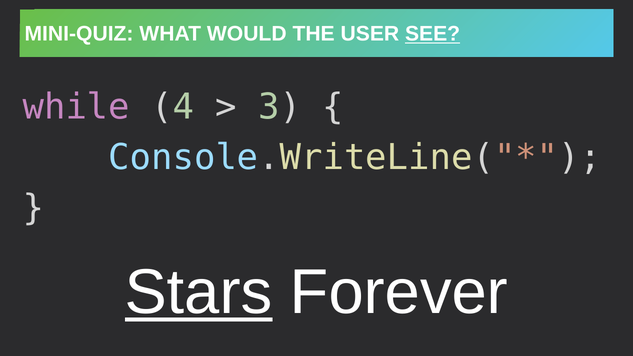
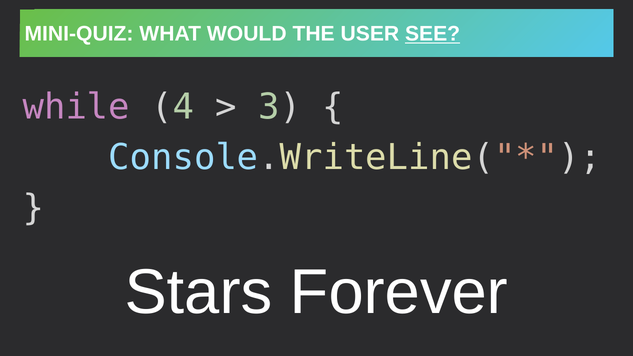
Stars underline: present -> none
